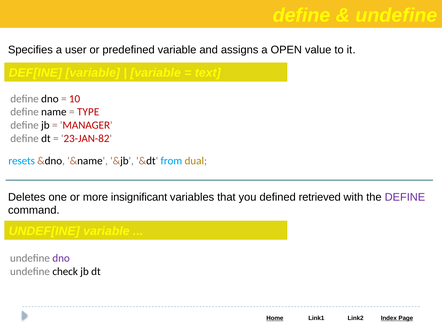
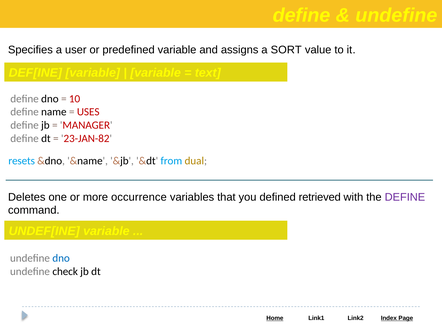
OPEN: OPEN -> SORT
TYPE: TYPE -> USES
insignificant: insignificant -> occurrence
dno at (61, 259) colour: purple -> blue
